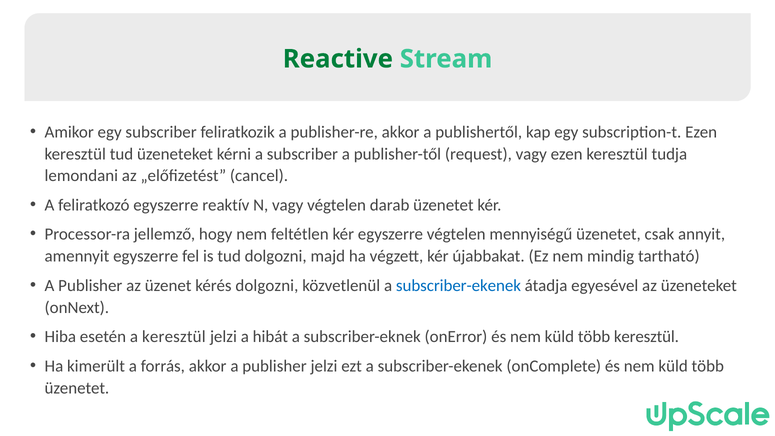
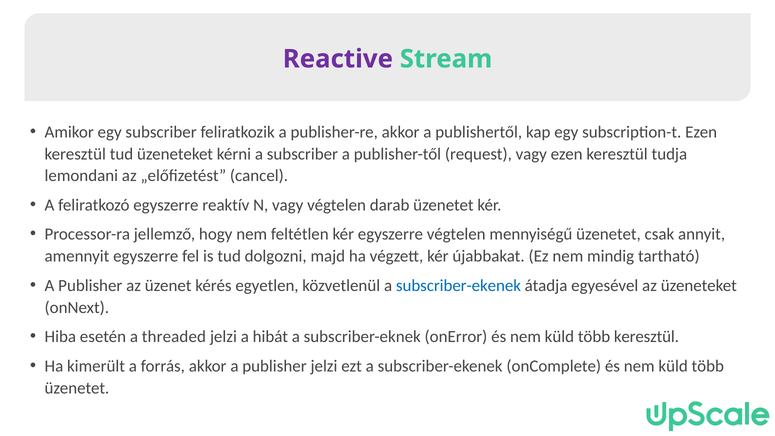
Reactive colour: green -> purple
kérés dolgozni: dolgozni -> egyetlen
a keresztül: keresztül -> threaded
